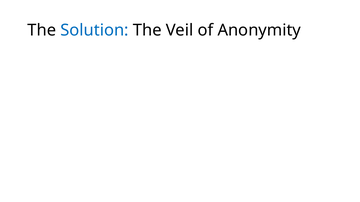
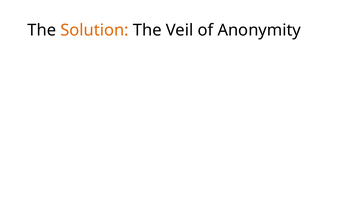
Solution colour: blue -> orange
